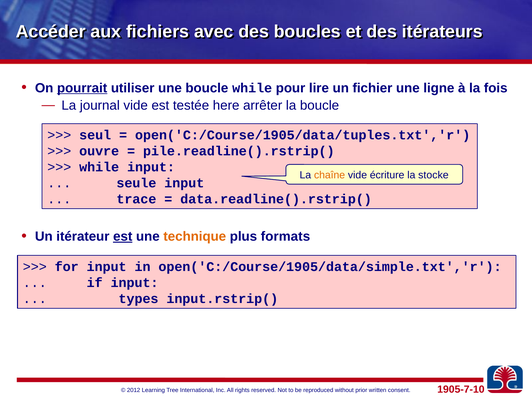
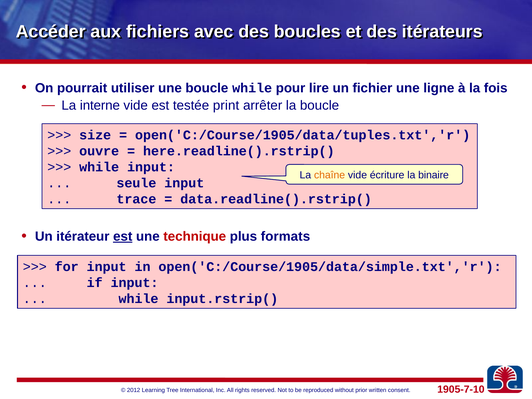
pourrait underline: present -> none
journal: journal -> interne
here: here -> print
seul: seul -> size
pile.readline().rstrip(: pile.readline().rstrip( -> here.readline().rstrip(
stocke: stocke -> binaire
technique colour: orange -> red
types at (139, 299): types -> while
